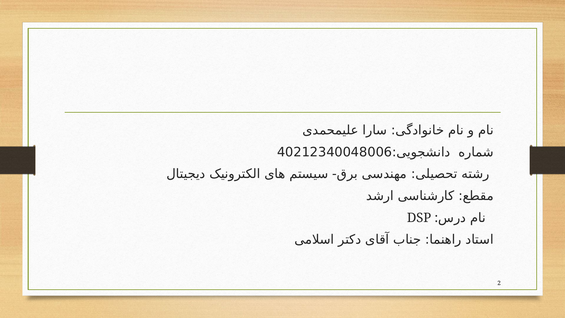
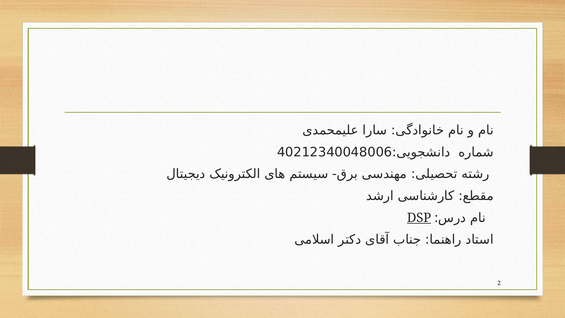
DSP underline: none -> present
